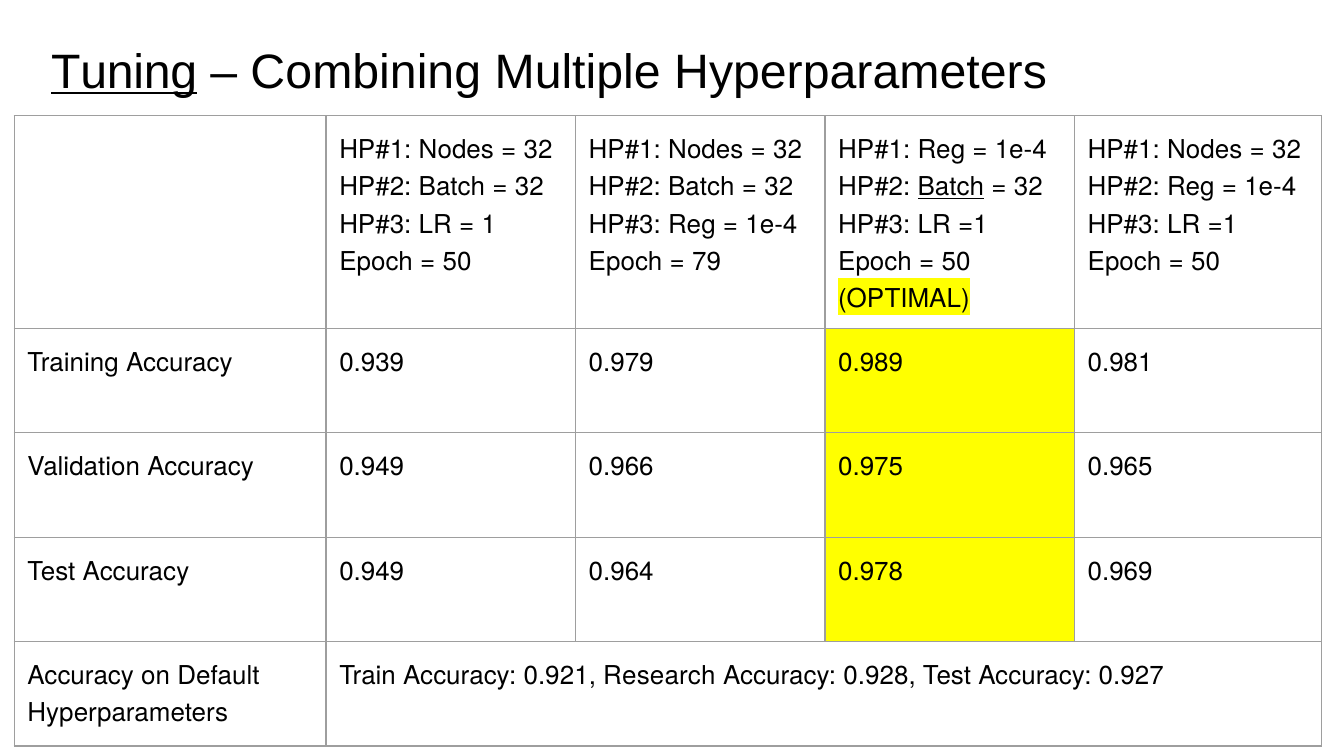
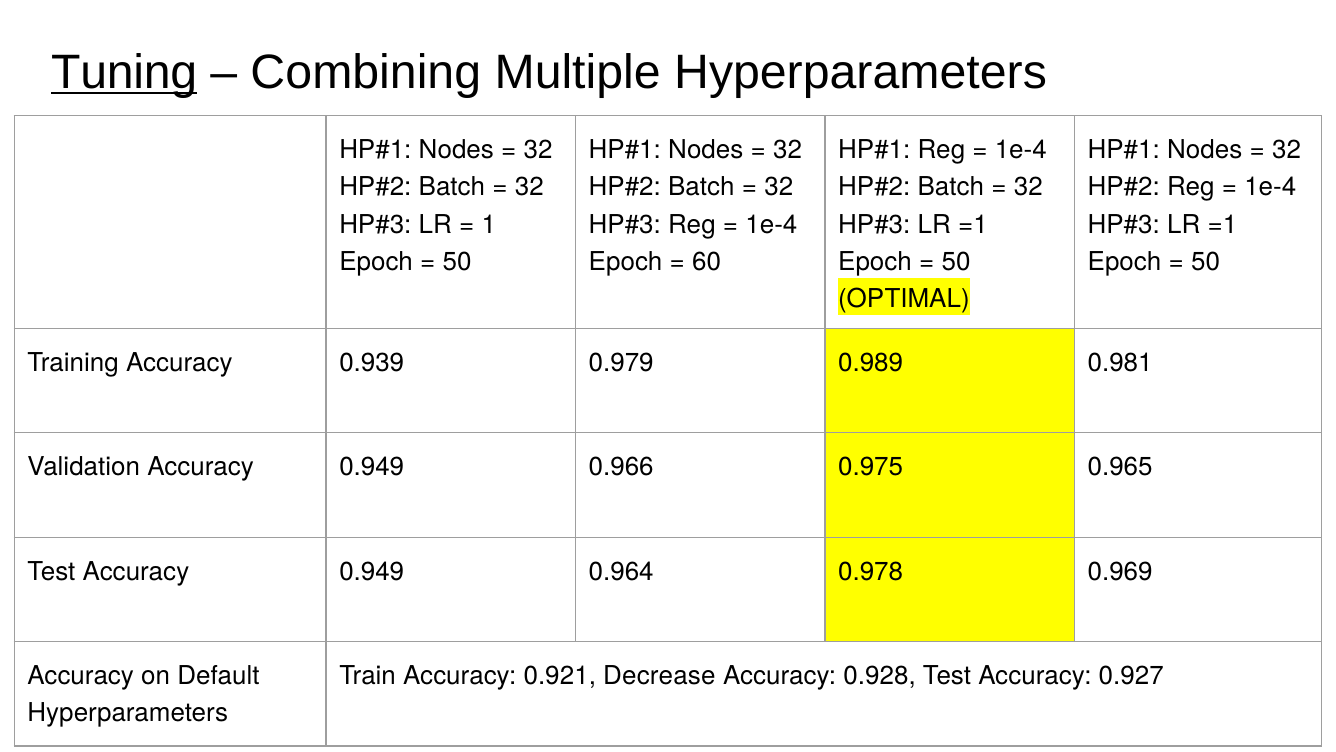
Batch at (951, 187) underline: present -> none
79: 79 -> 60
Research: Research -> Decrease
